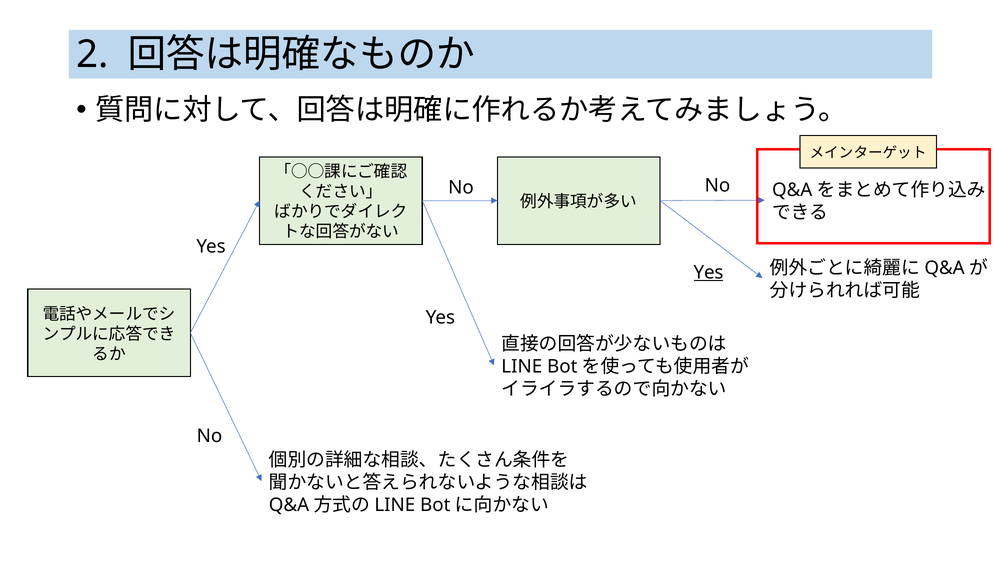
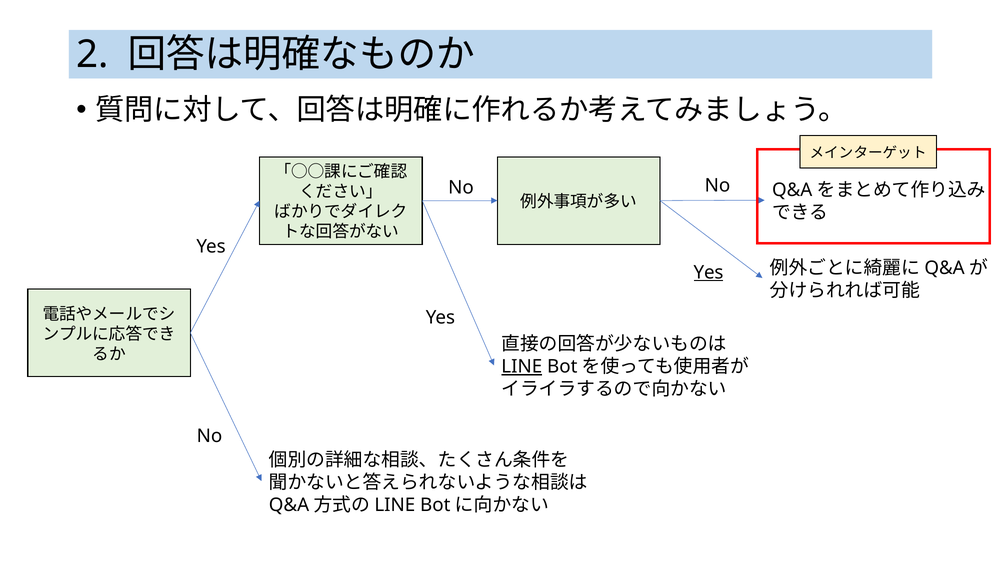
LINE underline: none -> present
